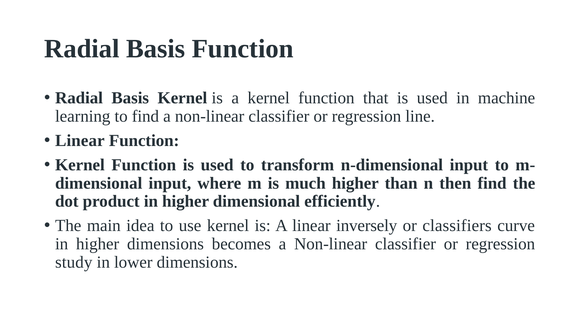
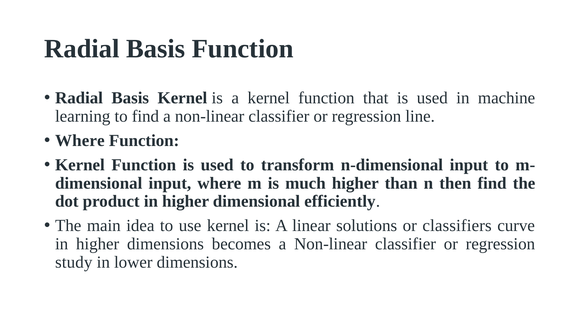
Linear at (80, 141): Linear -> Where
inversely: inversely -> solutions
